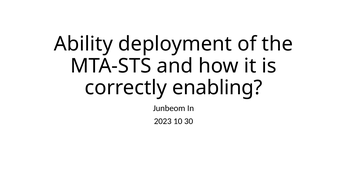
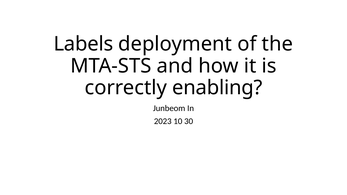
Ability: Ability -> Labels
